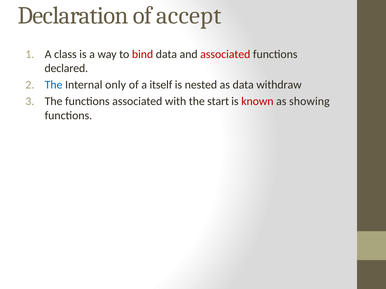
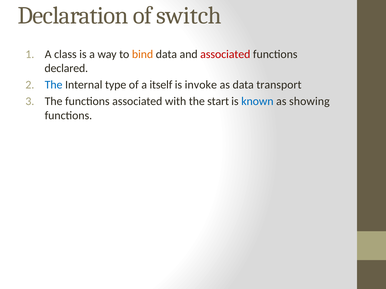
accept: accept -> switch
bind colour: red -> orange
only: only -> type
nested: nested -> invoke
withdraw: withdraw -> transport
known colour: red -> blue
